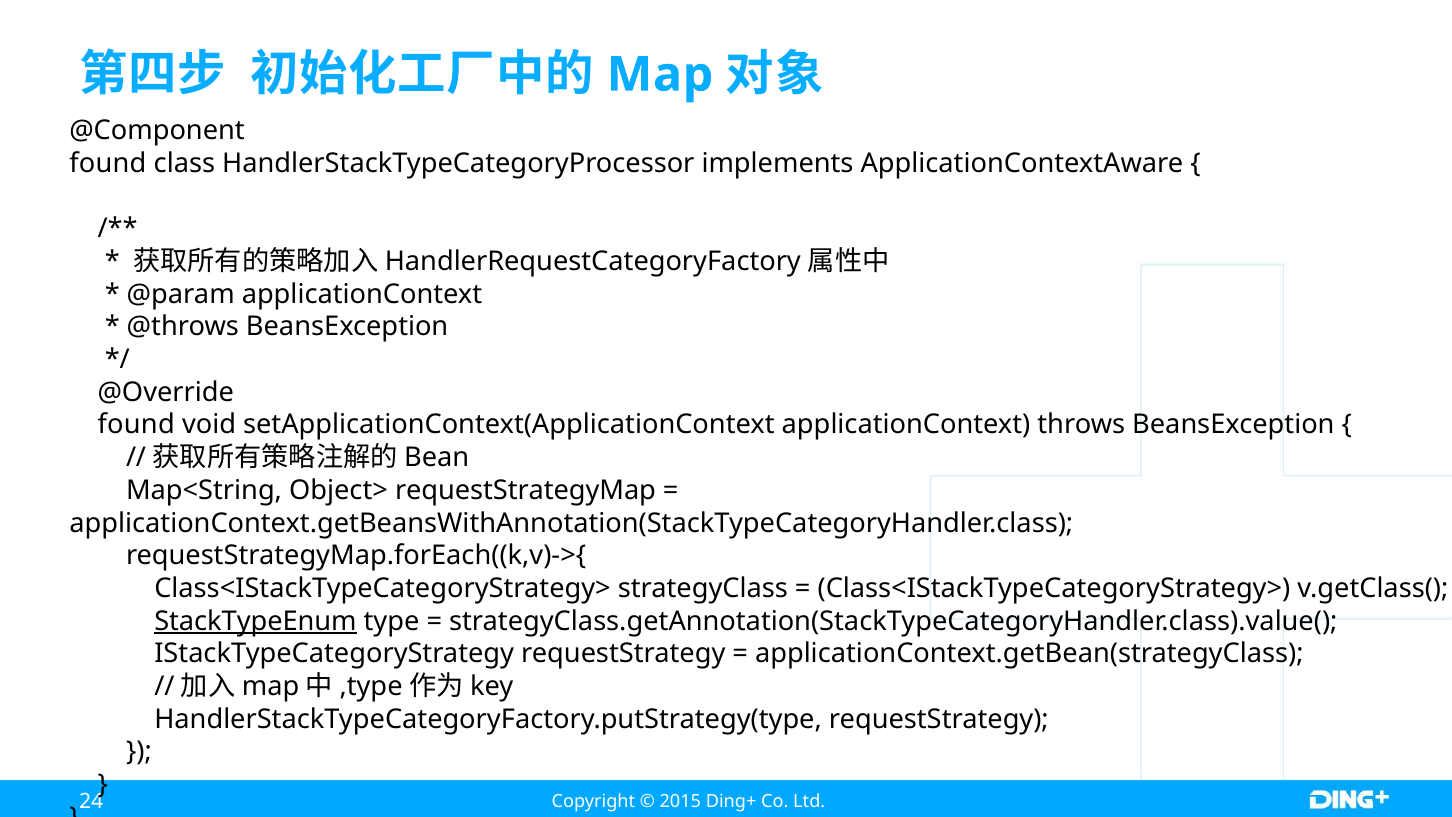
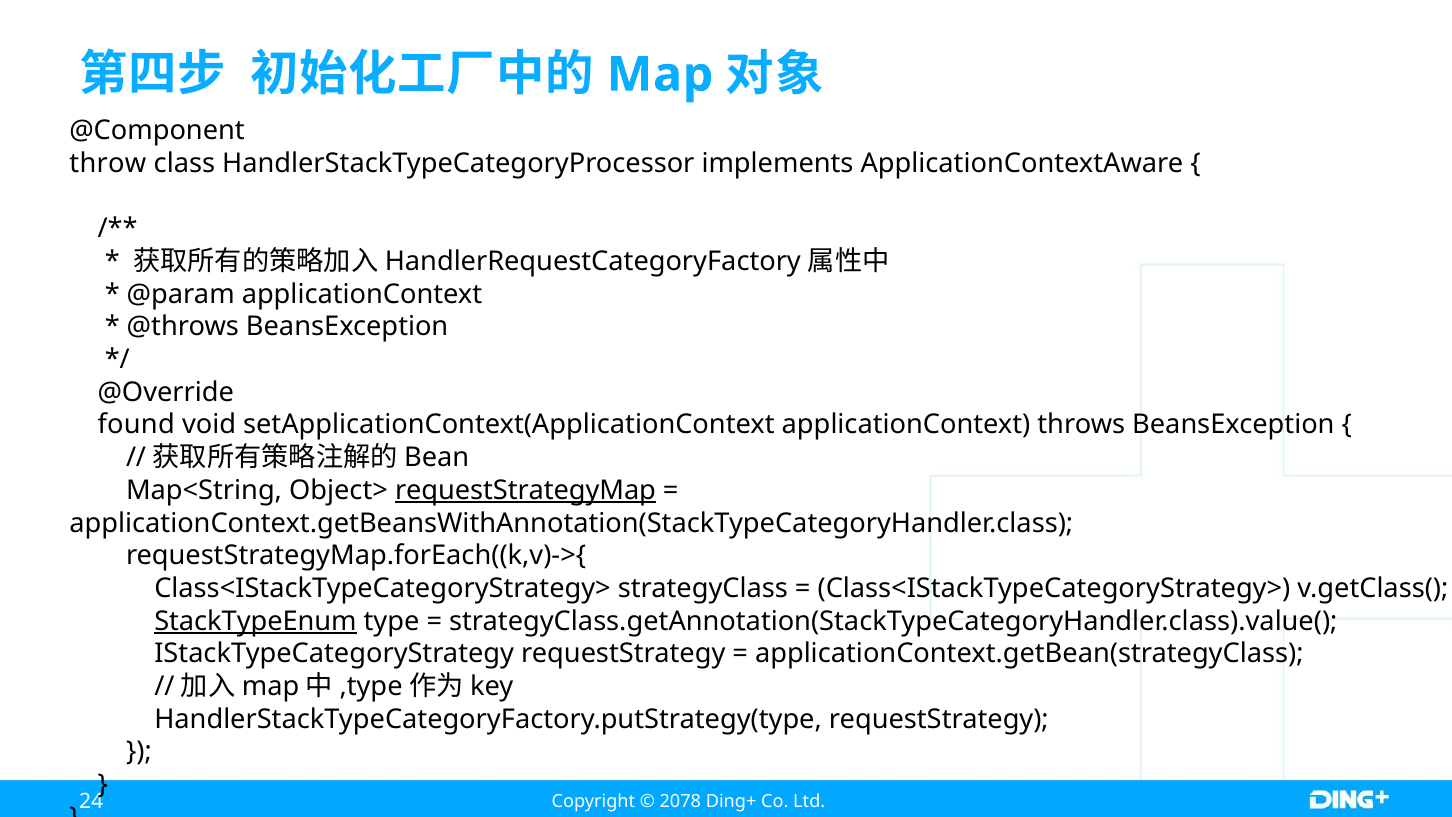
found at (108, 163): found -> throw
requestStrategyMap underline: none -> present
2015: 2015 -> 2078
